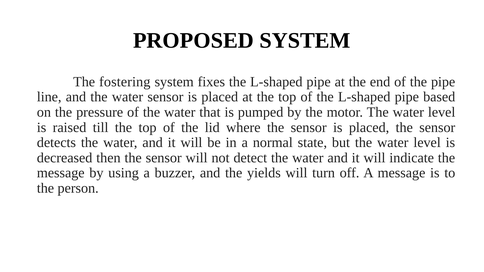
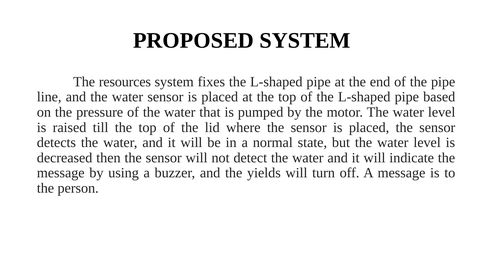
fostering: fostering -> resources
